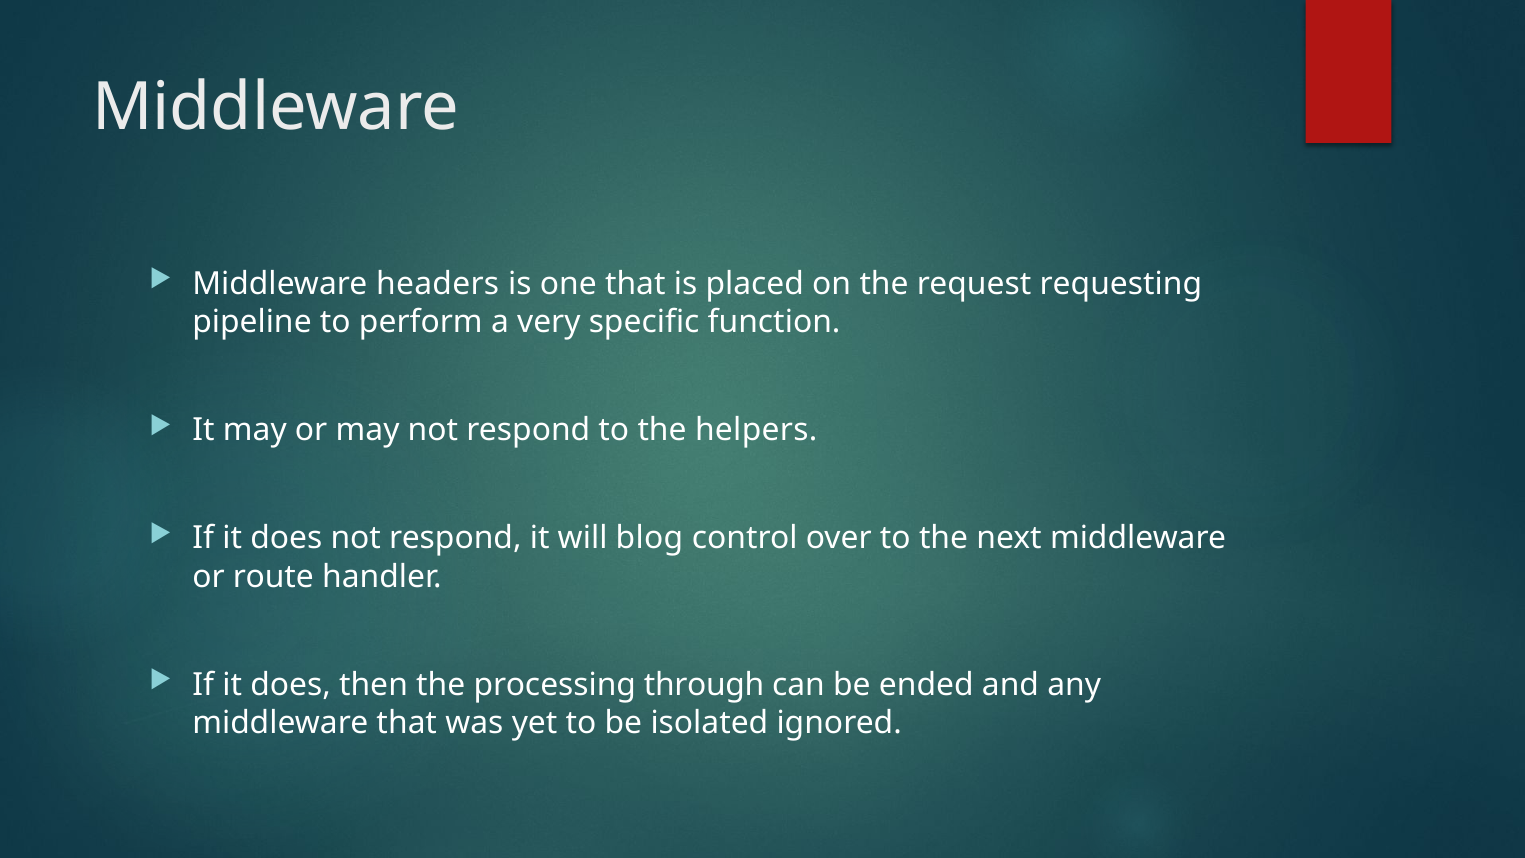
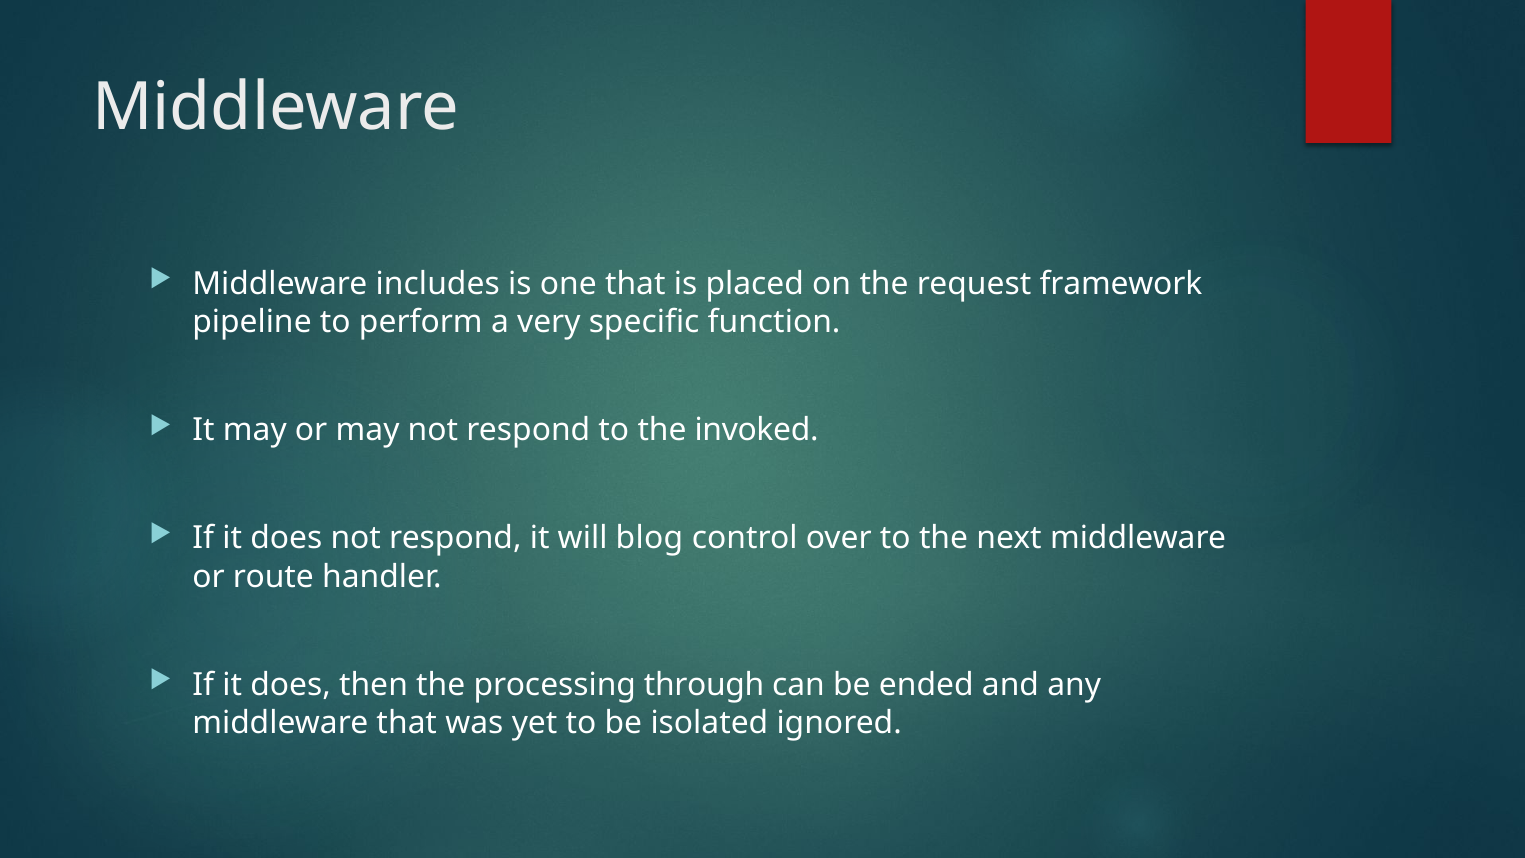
headers: headers -> includes
requesting: requesting -> framework
helpers: helpers -> invoked
